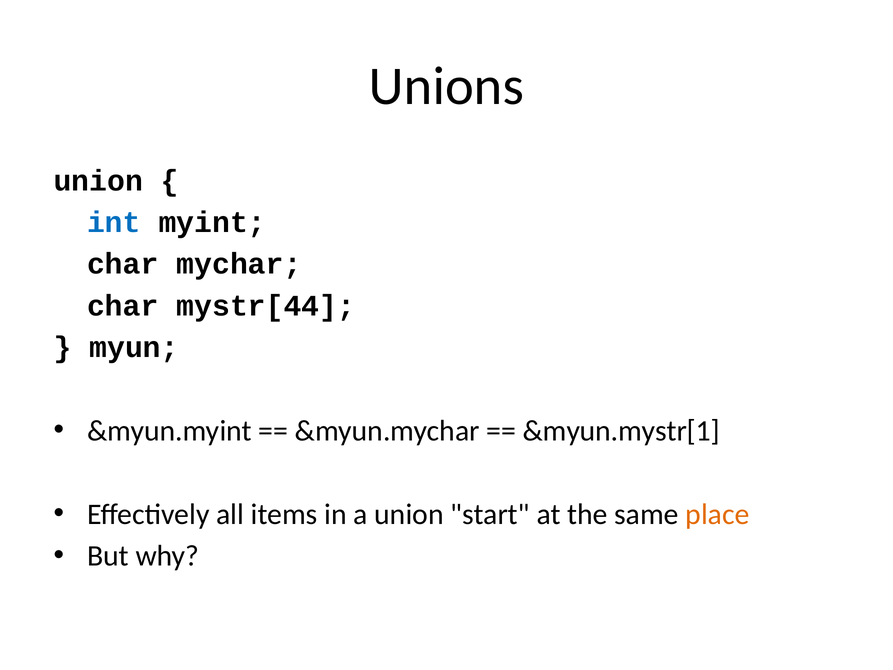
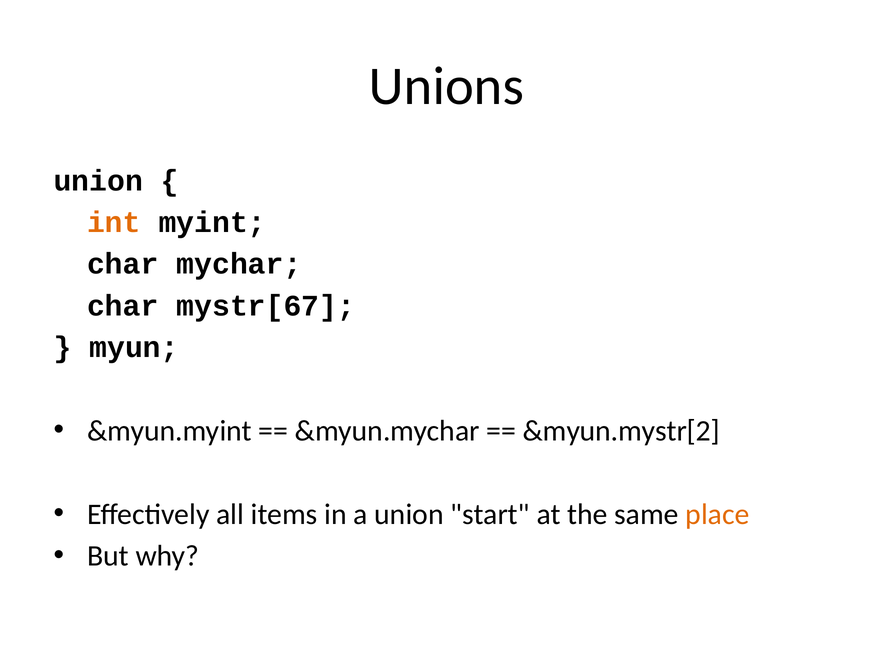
int colour: blue -> orange
mystr[44: mystr[44 -> mystr[67
&myun.mystr[1: &myun.mystr[1 -> &myun.mystr[2
